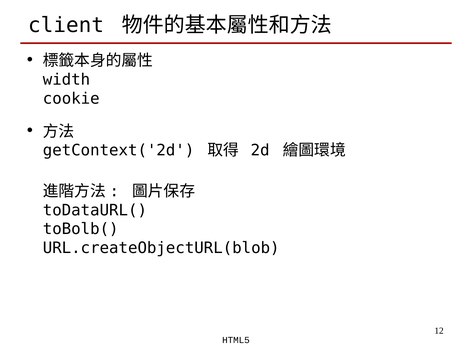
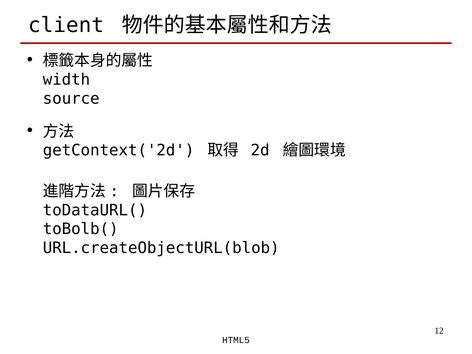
cookie: cookie -> source
